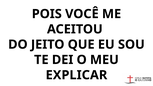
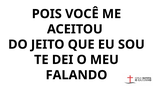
EXPLICAR: EXPLICAR -> FALANDO
